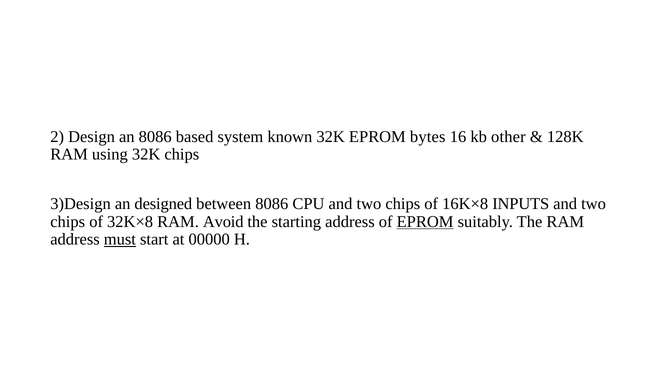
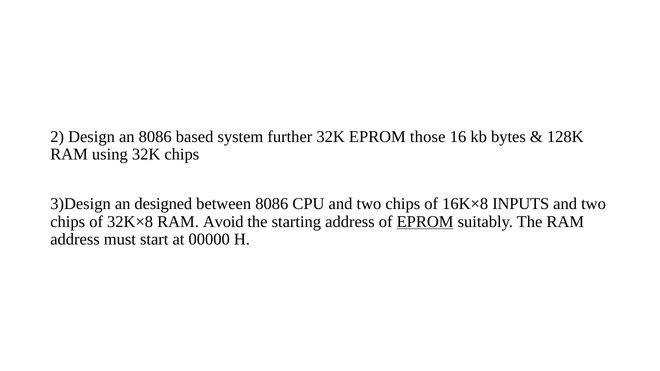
known: known -> further
bytes: bytes -> those
other: other -> bytes
must underline: present -> none
